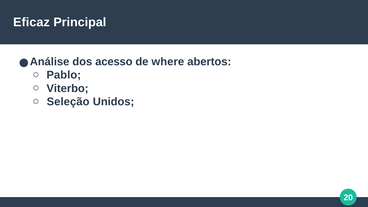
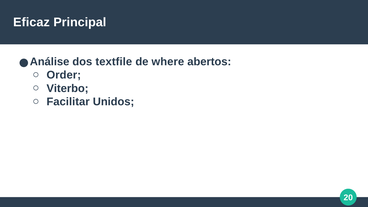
acesso: acesso -> textfile
Pablo: Pablo -> Order
Seleção: Seleção -> Facilitar
